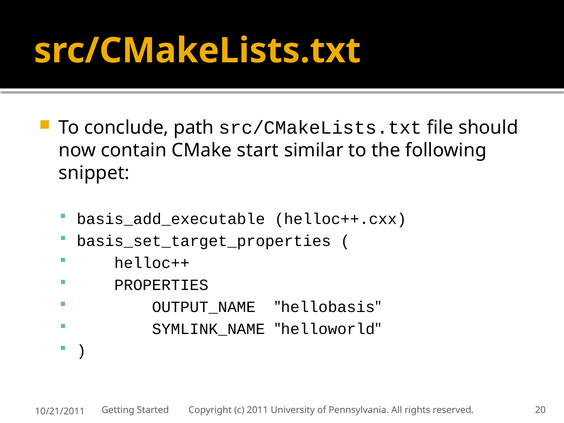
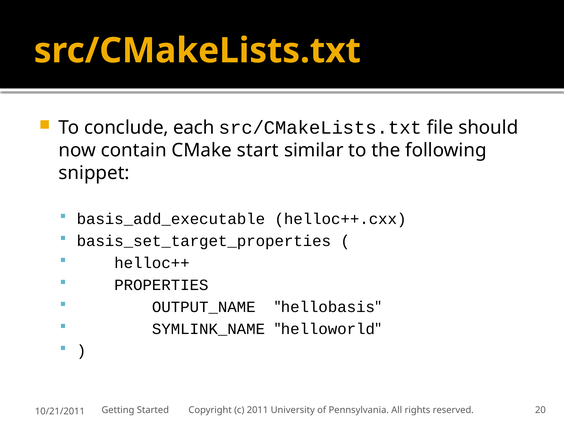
path: path -> each
